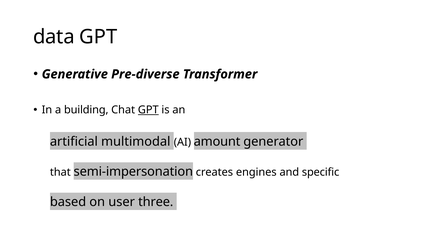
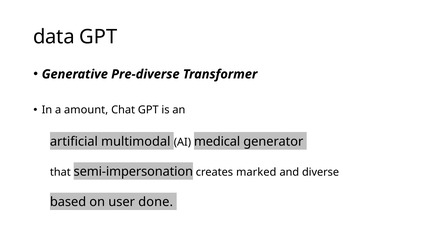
building: building -> amount
GPT at (148, 110) underline: present -> none
amount: amount -> medical
engines: engines -> marked
specific: specific -> diverse
three: three -> done
